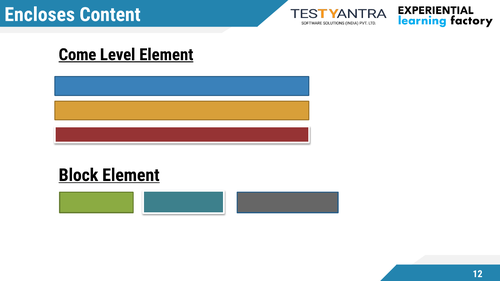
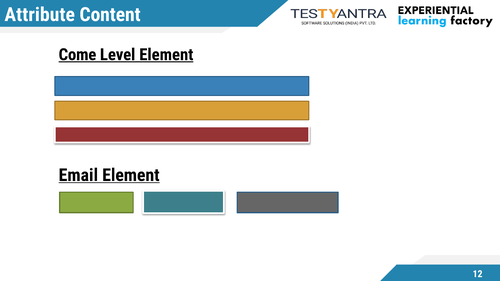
Encloses: Encloses -> Attribute
Block: Block -> Email
